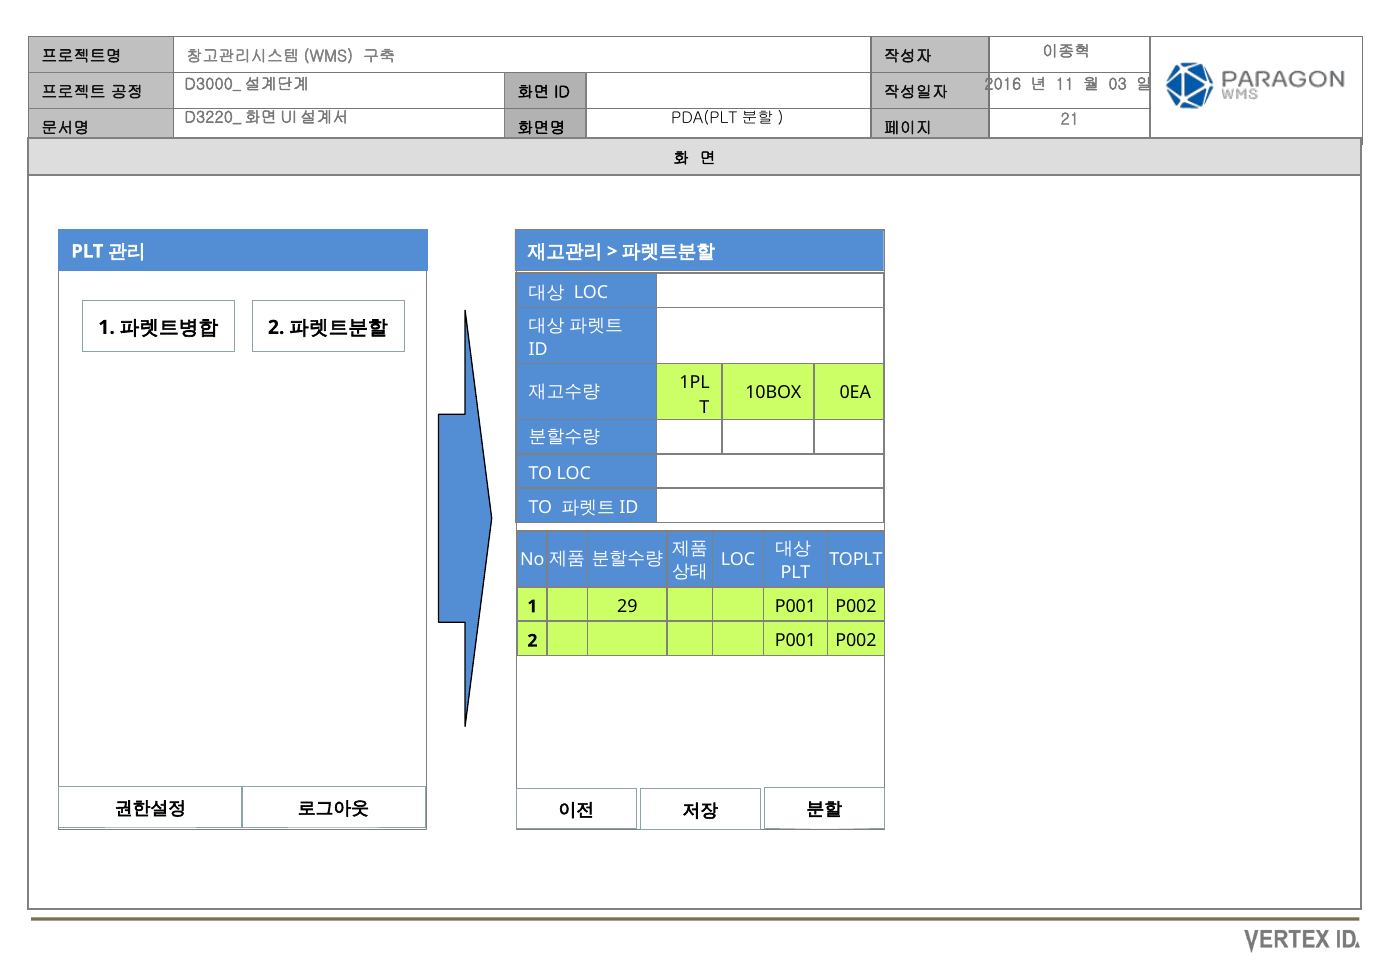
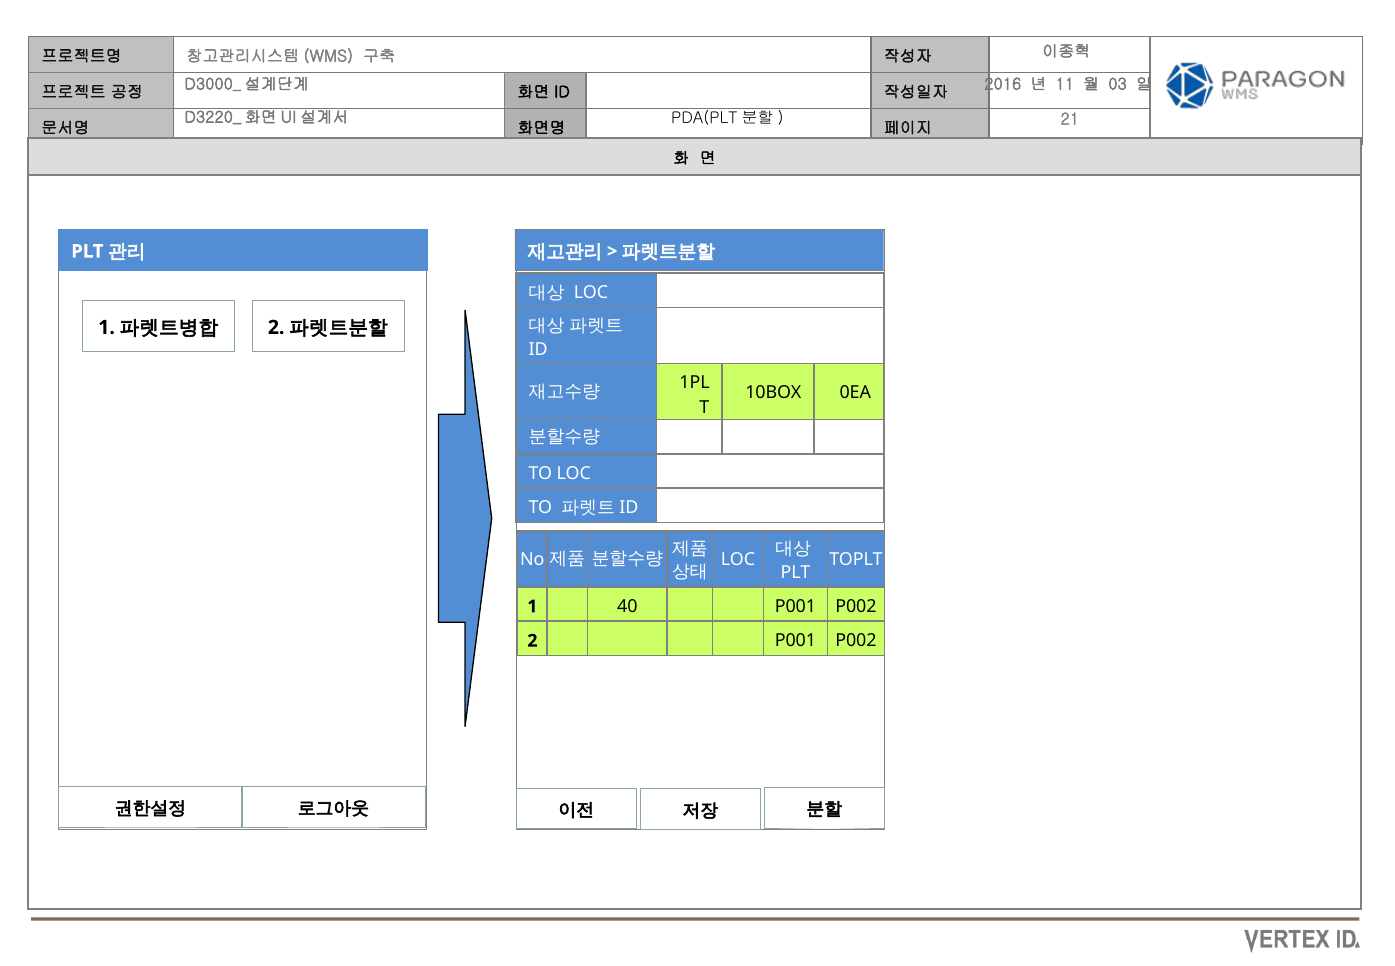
29: 29 -> 40
